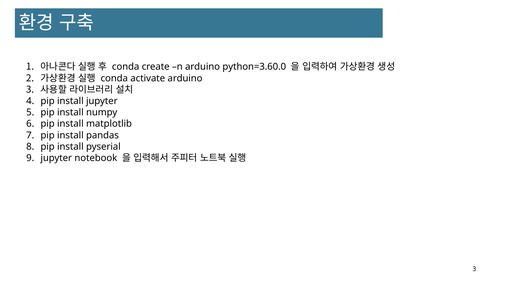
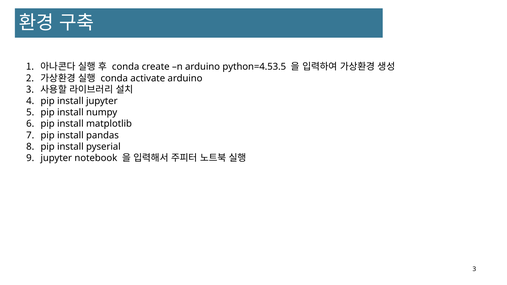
python=3.60.0: python=3.60.0 -> python=4.53.5
